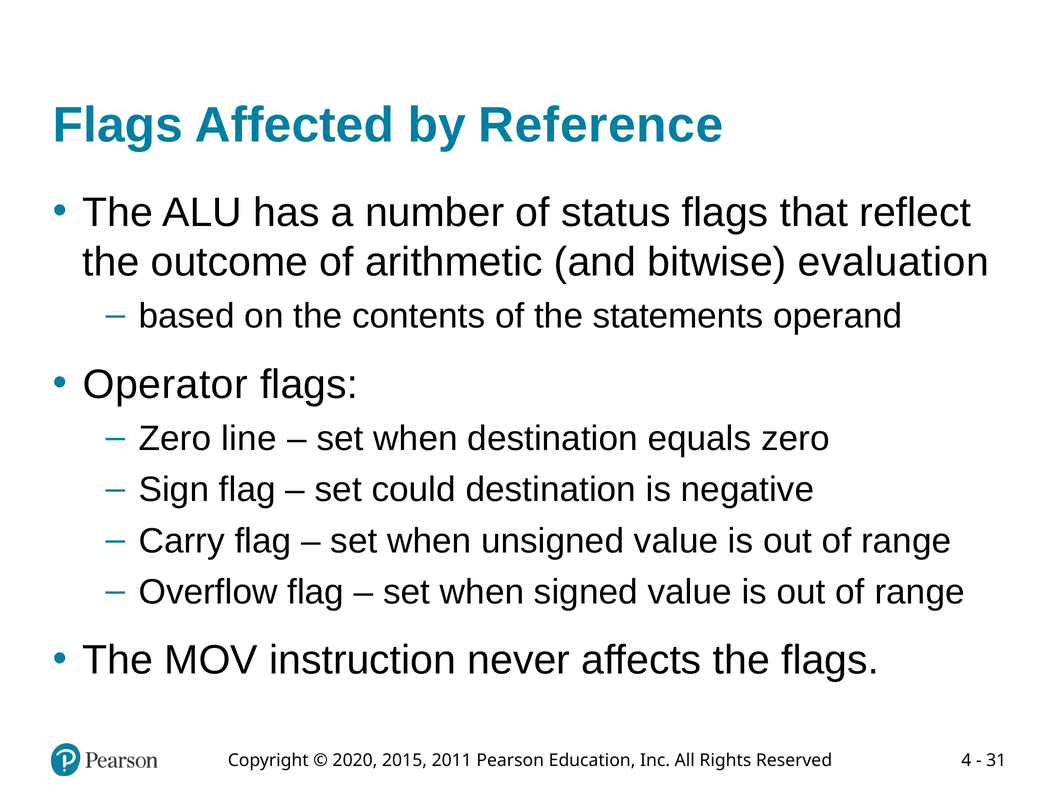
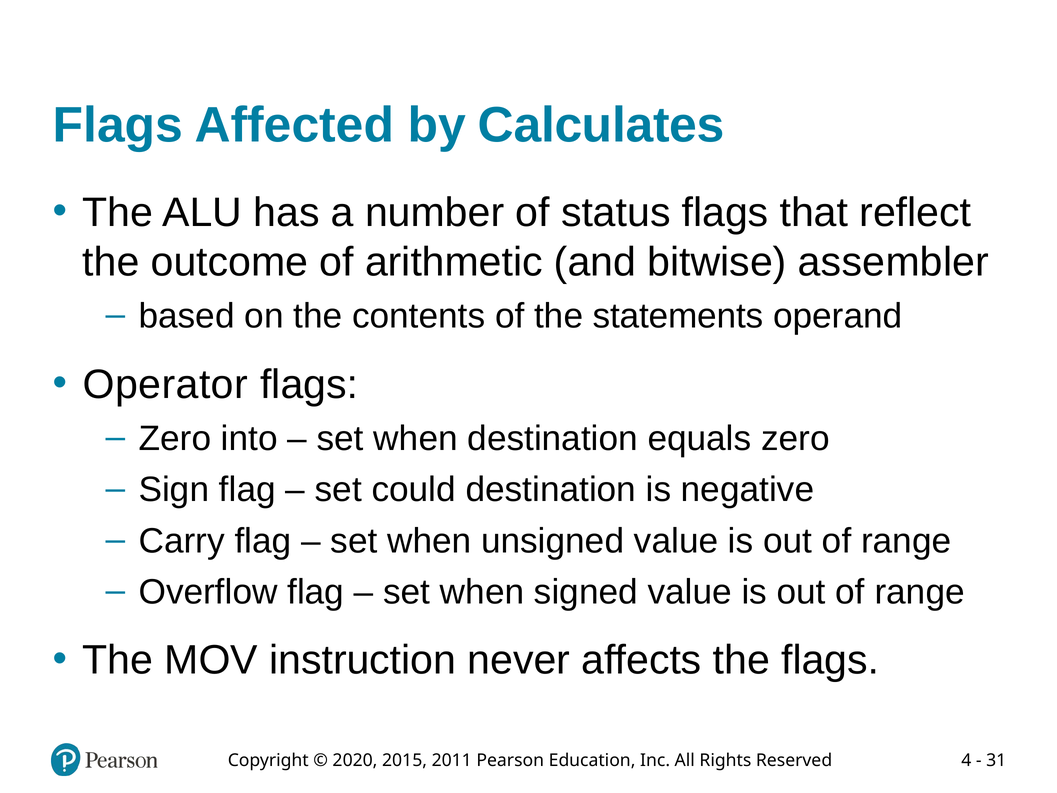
Reference: Reference -> Calculates
evaluation: evaluation -> assembler
line: line -> into
